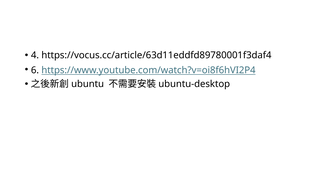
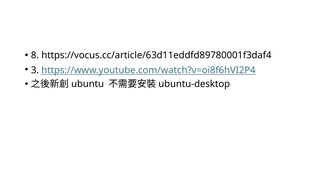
4: 4 -> 8
6: 6 -> 3
